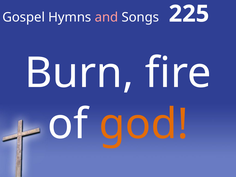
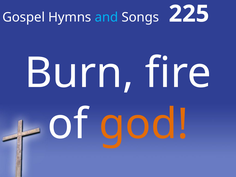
and colour: pink -> light blue
